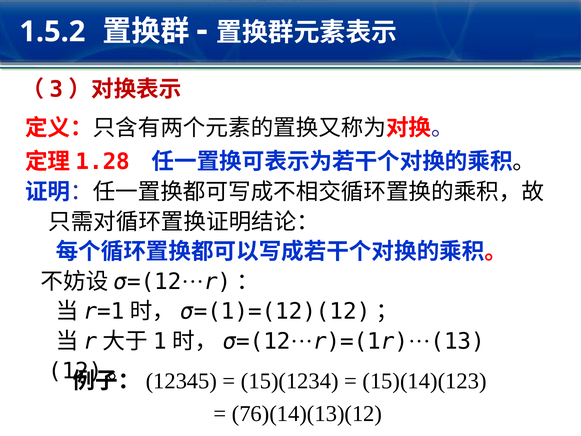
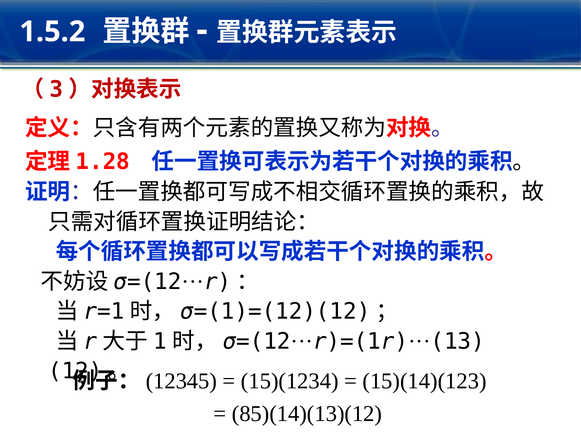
76)(14)(13)(12: 76)(14)(13)(12 -> 85)(14)(13)(12
